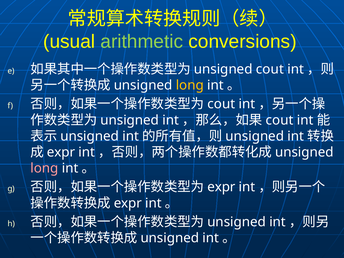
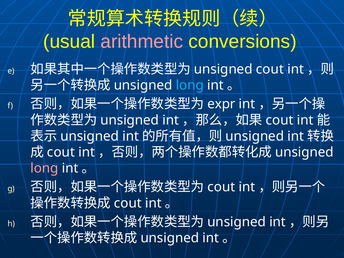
arithmetic colour: light green -> pink
long at (190, 85) colour: yellow -> light blue
cout at (221, 104): cout -> expr
expr at (61, 152): expr -> cout
expr at (221, 187): expr -> cout
expr at (128, 203): expr -> cout
